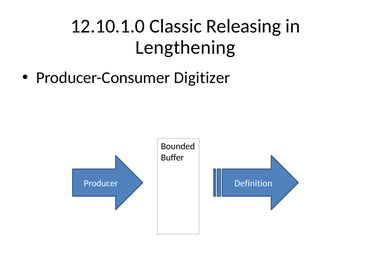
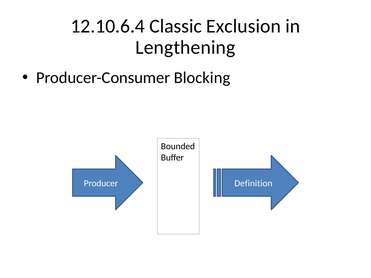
12.10.1.0: 12.10.1.0 -> 12.10.6.4
Releasing: Releasing -> Exclusion
Digitizer: Digitizer -> Blocking
